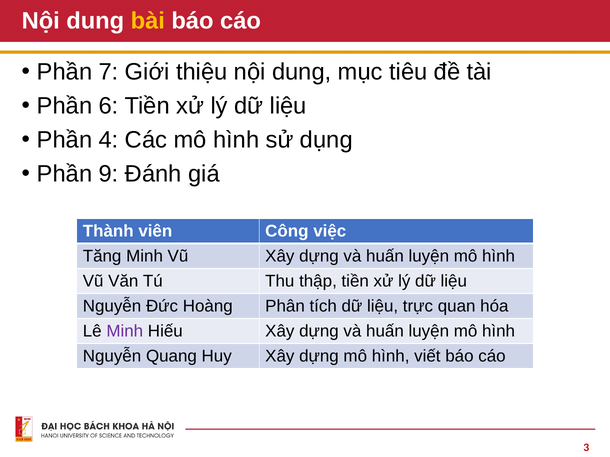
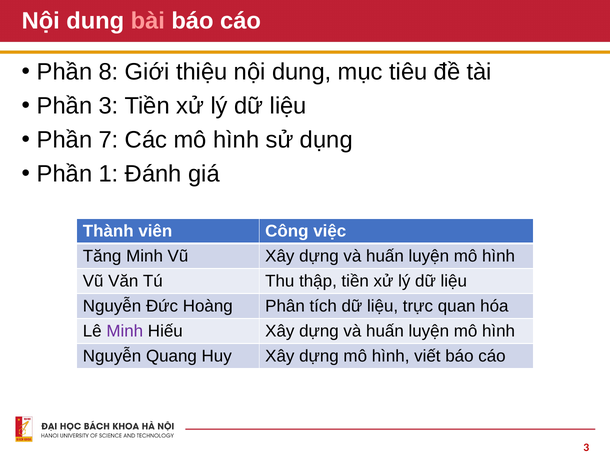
bài colour: yellow -> pink
7: 7 -> 8
Phần 6: 6 -> 3
4: 4 -> 7
9: 9 -> 1
